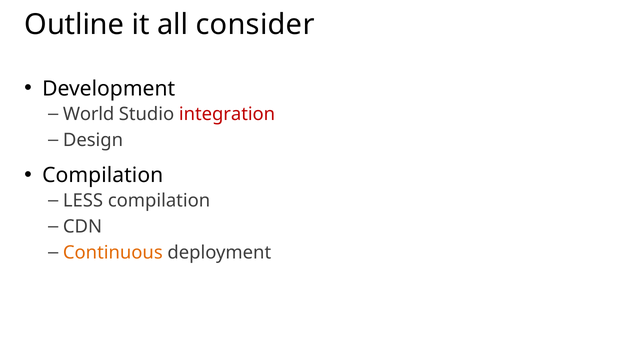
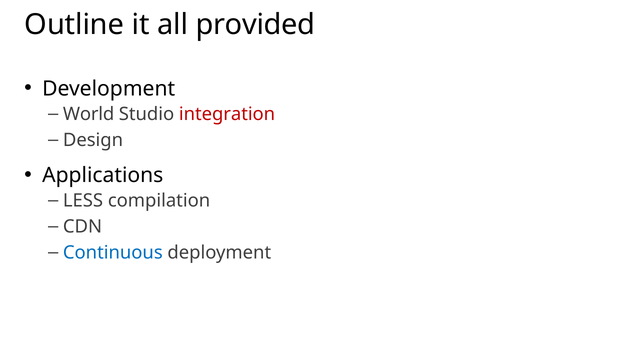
consider: consider -> provided
Compilation at (103, 175): Compilation -> Applications
Continuous colour: orange -> blue
